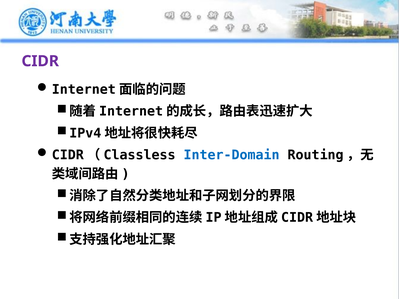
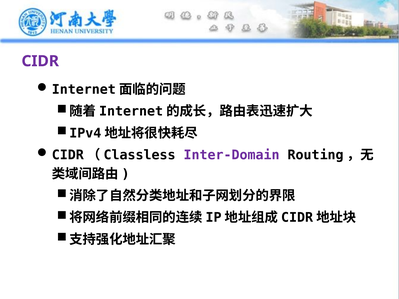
Inter-Domain colour: blue -> purple
